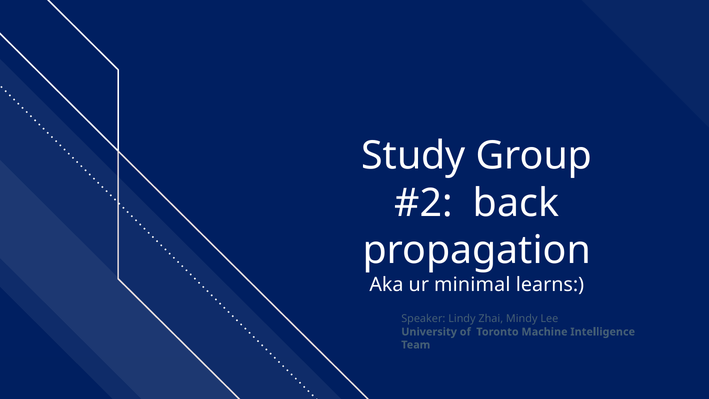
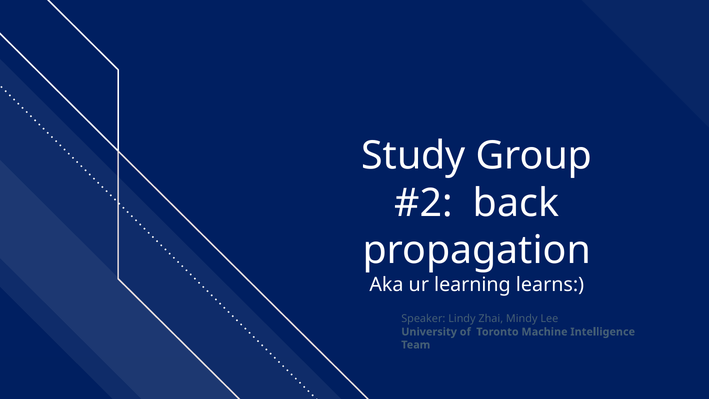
minimal: minimal -> learning
